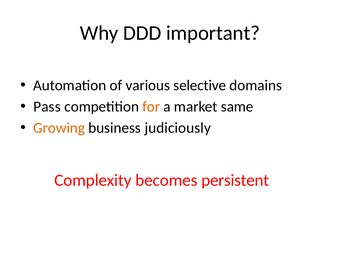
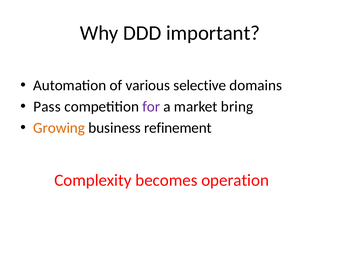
for colour: orange -> purple
same: same -> bring
judiciously: judiciously -> refinement
persistent: persistent -> operation
